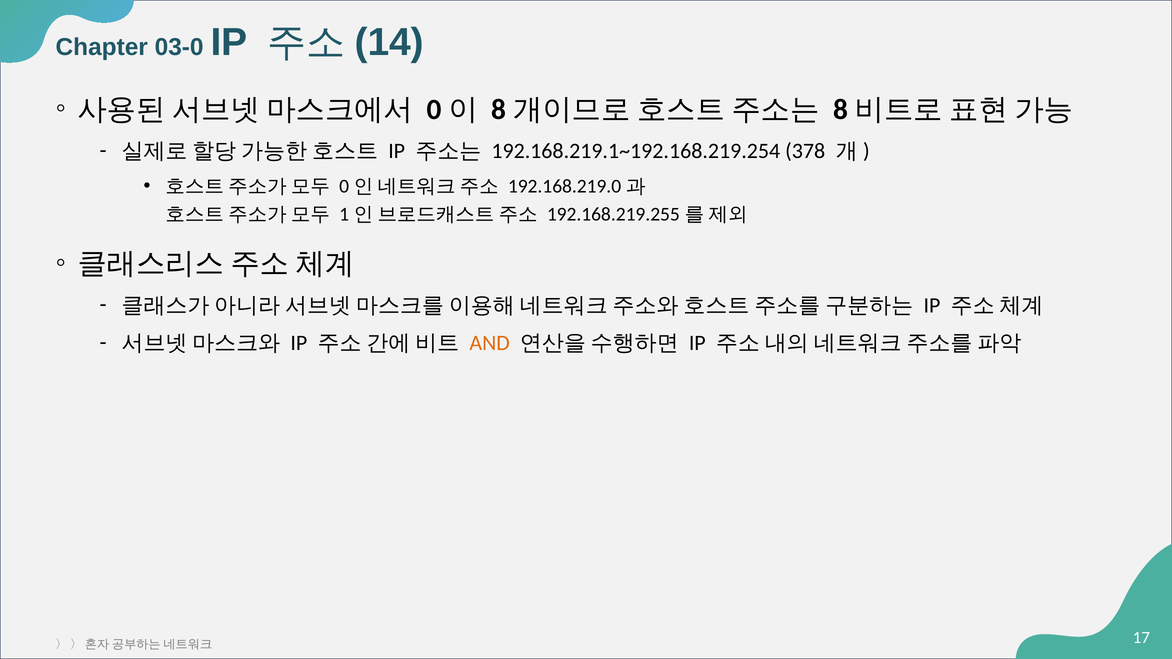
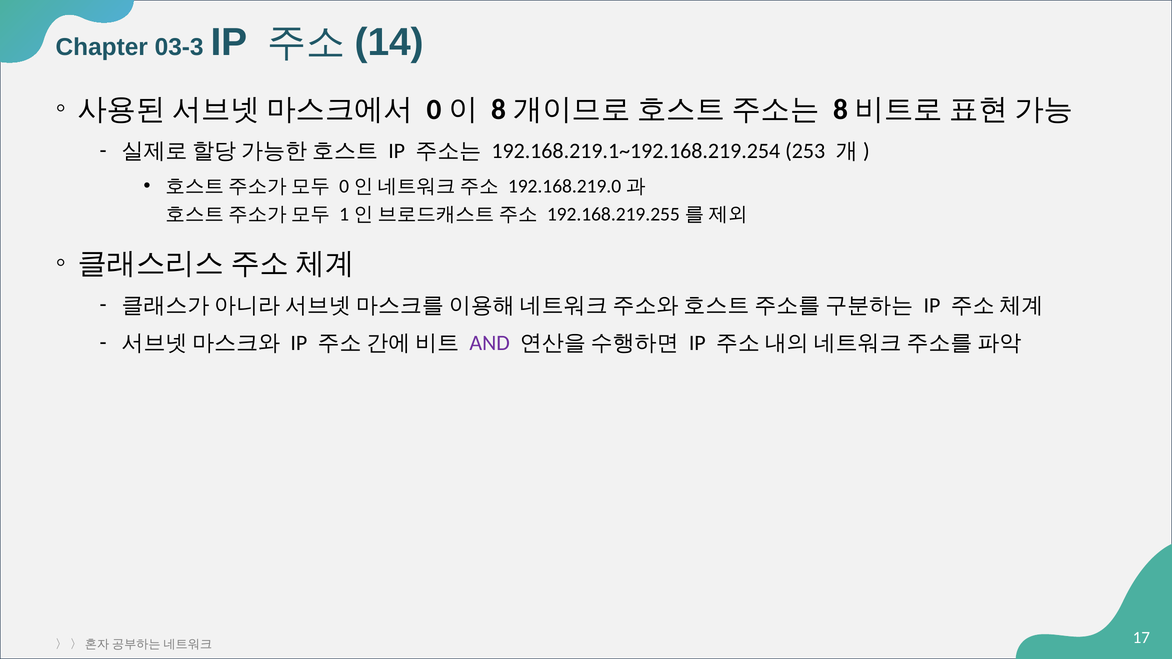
03-0: 03-0 -> 03-3
378: 378 -> 253
AND colour: orange -> purple
